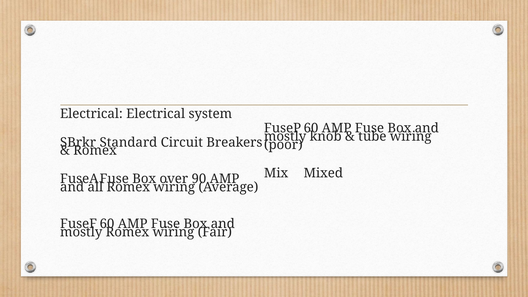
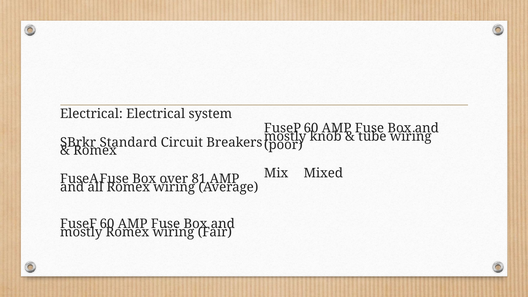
90: 90 -> 81
